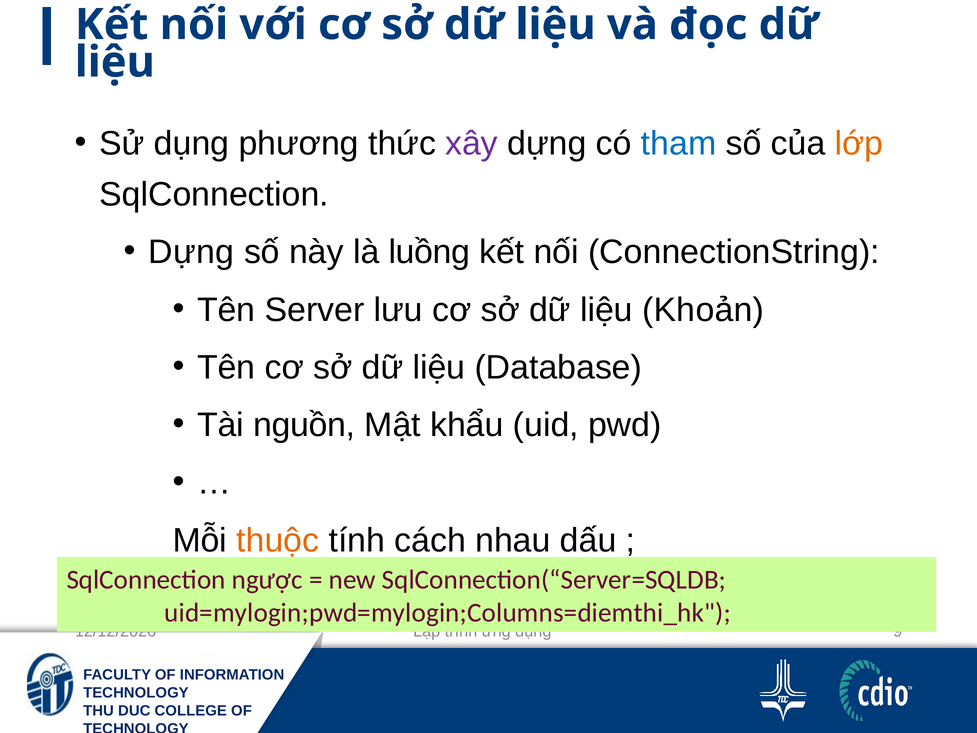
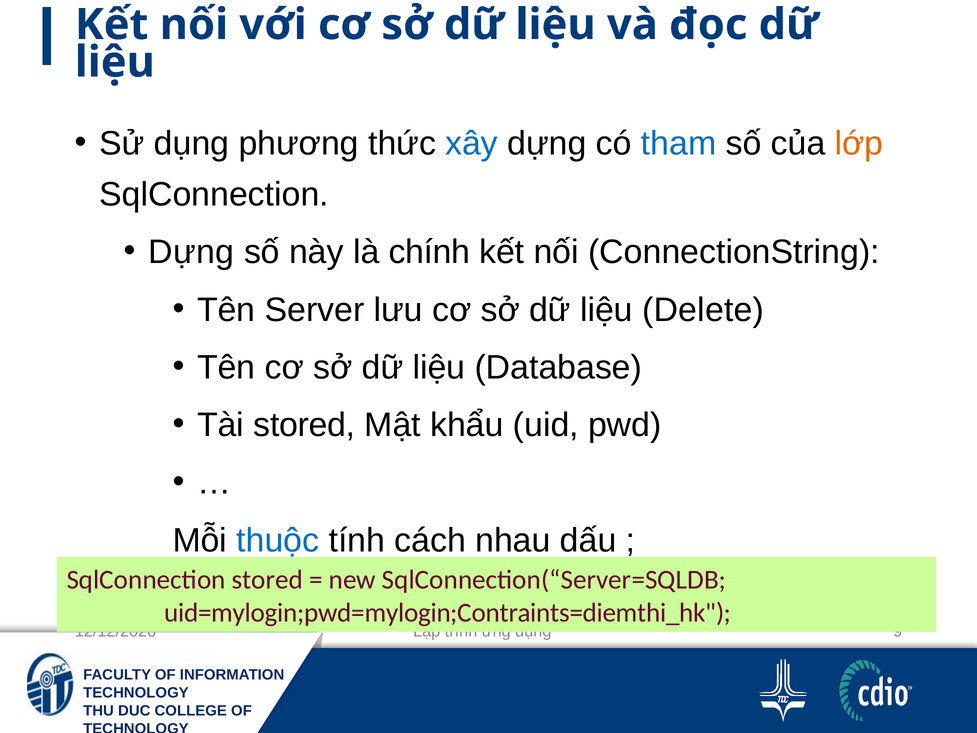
xây colour: purple -> blue
luồng: luồng -> chính
Khoản: Khoản -> Delete
Tài nguồn: nguồn -> stored
thuộc colour: orange -> blue
SqlConnection ngược: ngược -> stored
uid=mylogin;pwd=mylogin;Columns=diemthi_hk: uid=mylogin;pwd=mylogin;Columns=diemthi_hk -> uid=mylogin;pwd=mylogin;Contraints=diemthi_hk
